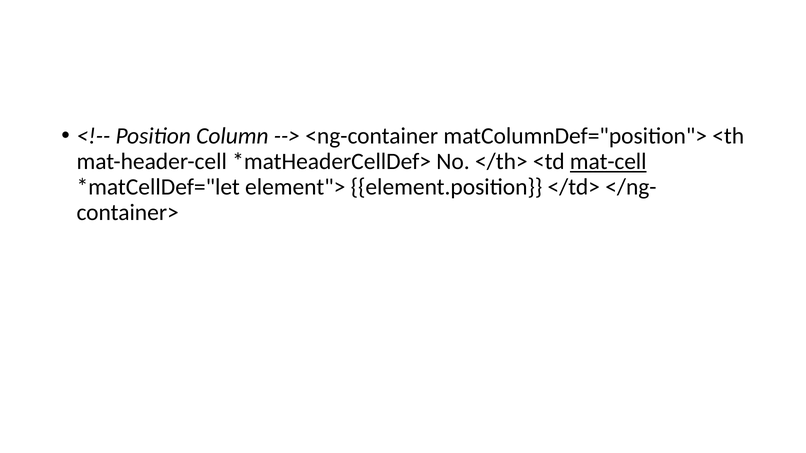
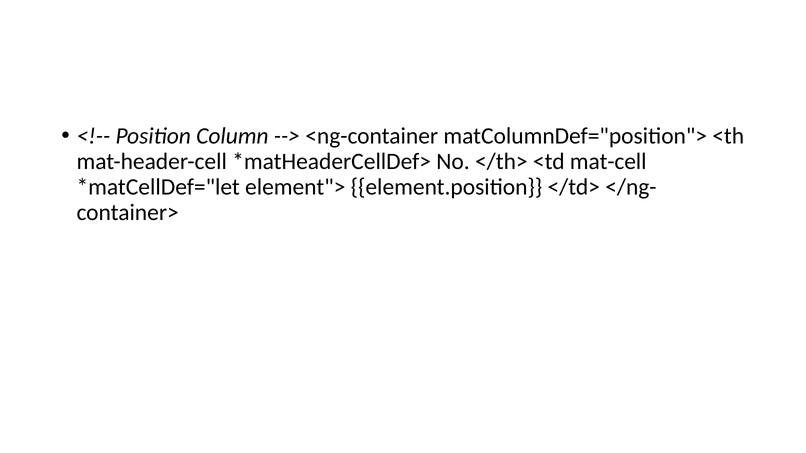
mat-cell underline: present -> none
